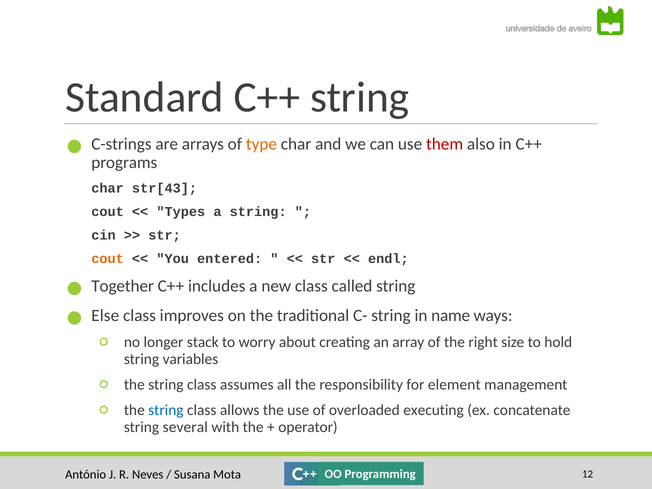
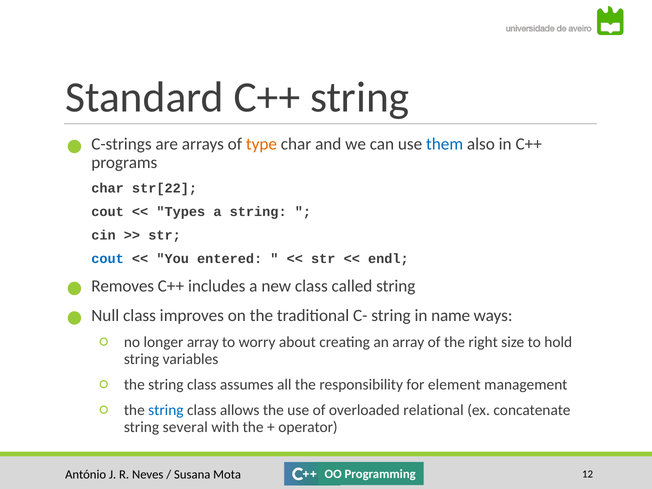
them colour: red -> blue
str[43: str[43 -> str[22
cout at (108, 259) colour: orange -> blue
Together: Together -> Removes
Else: Else -> Null
longer stack: stack -> array
executing: executing -> relational
